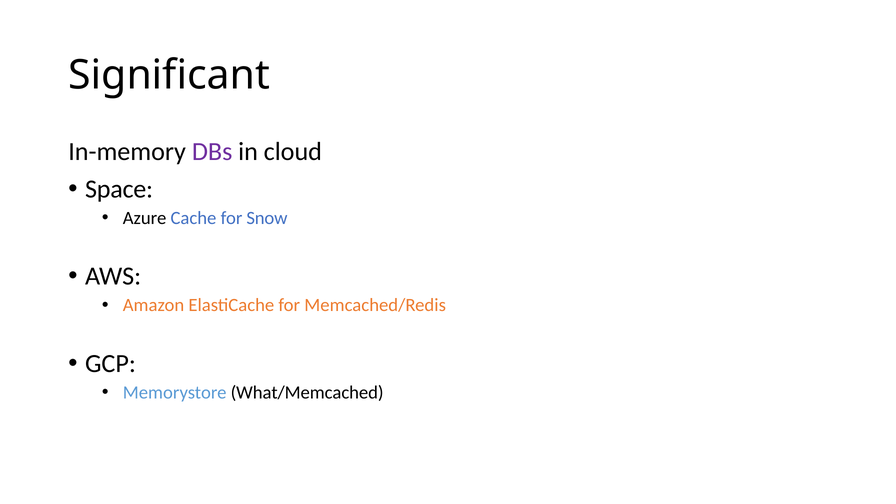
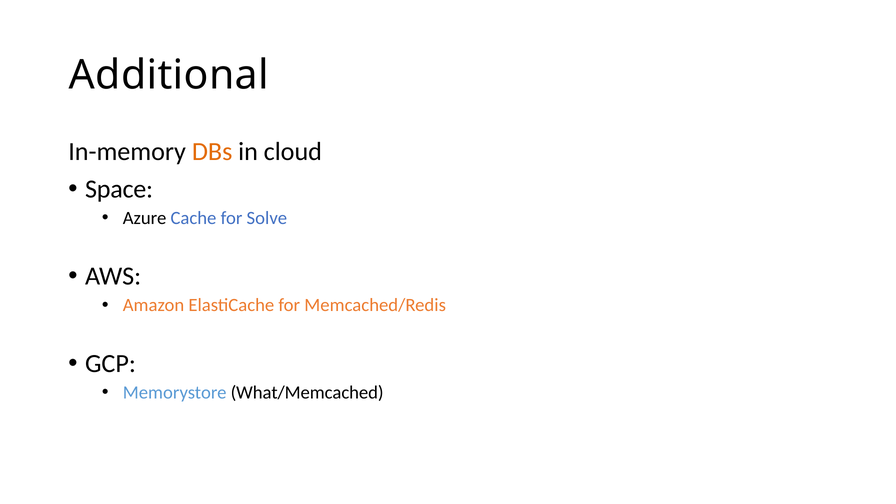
Significant: Significant -> Additional
DBs colour: purple -> orange
Snow: Snow -> Solve
